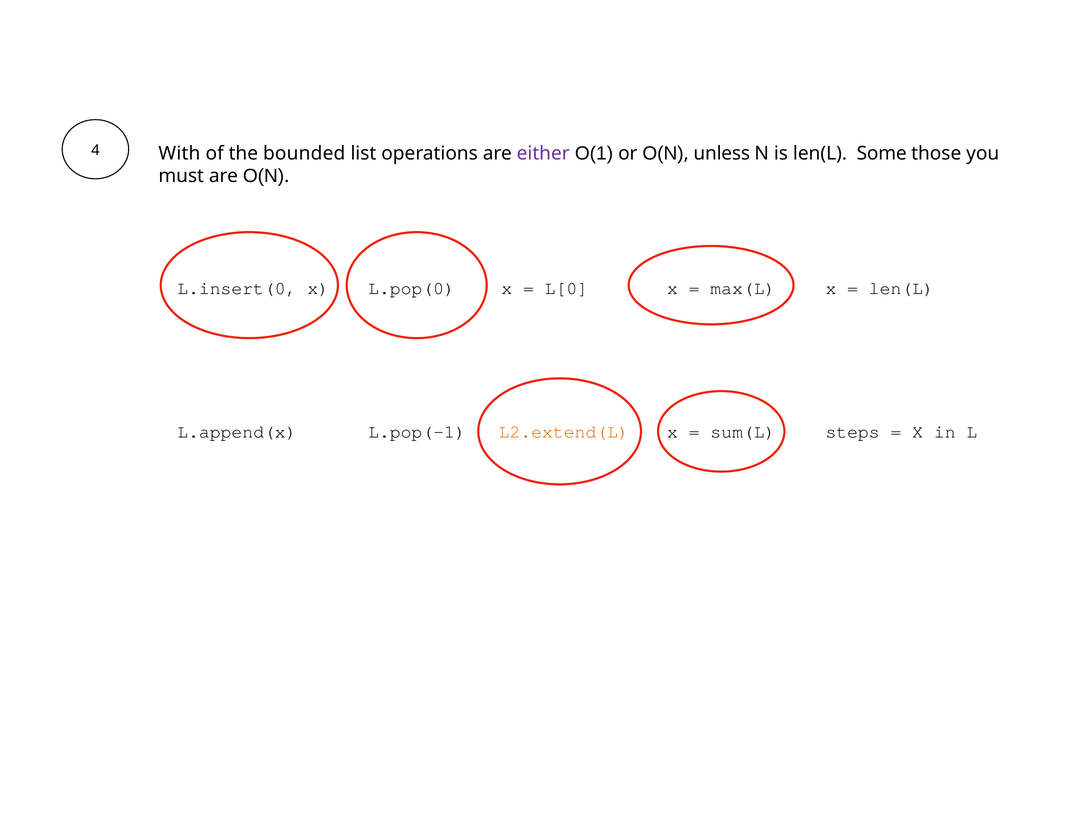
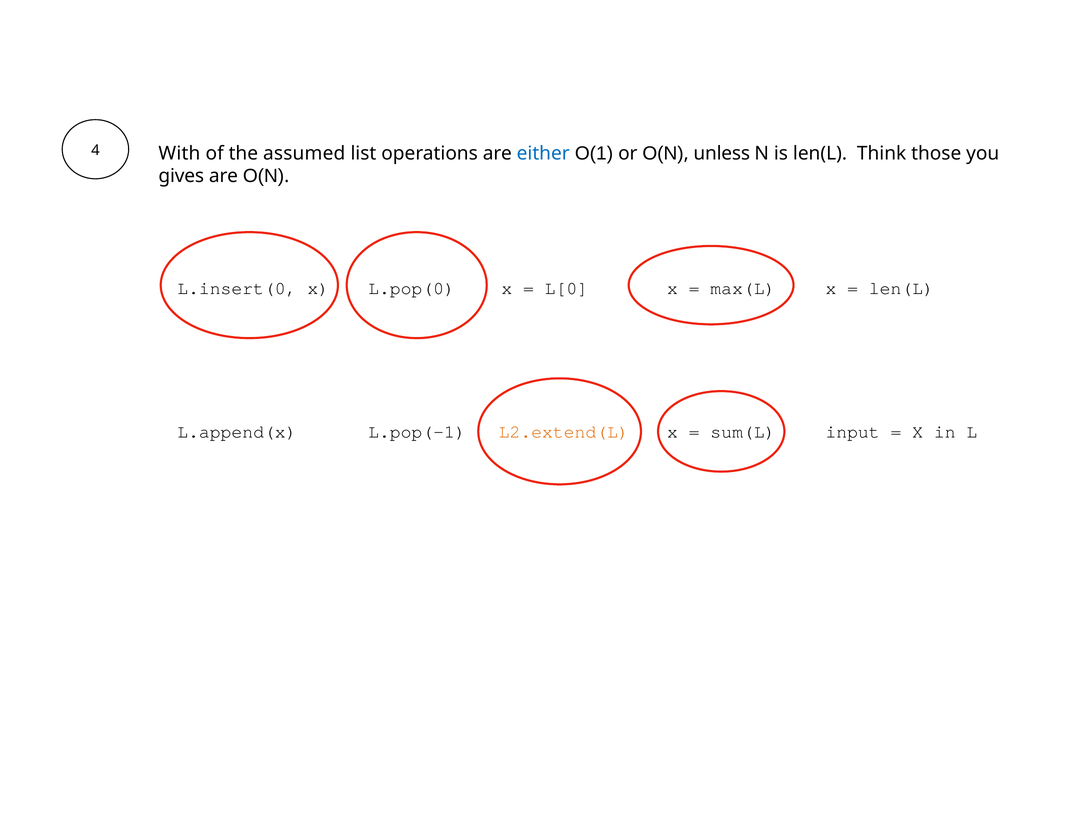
bounded: bounded -> assumed
either colour: purple -> blue
Some: Some -> Think
must: must -> gives
steps: steps -> input
